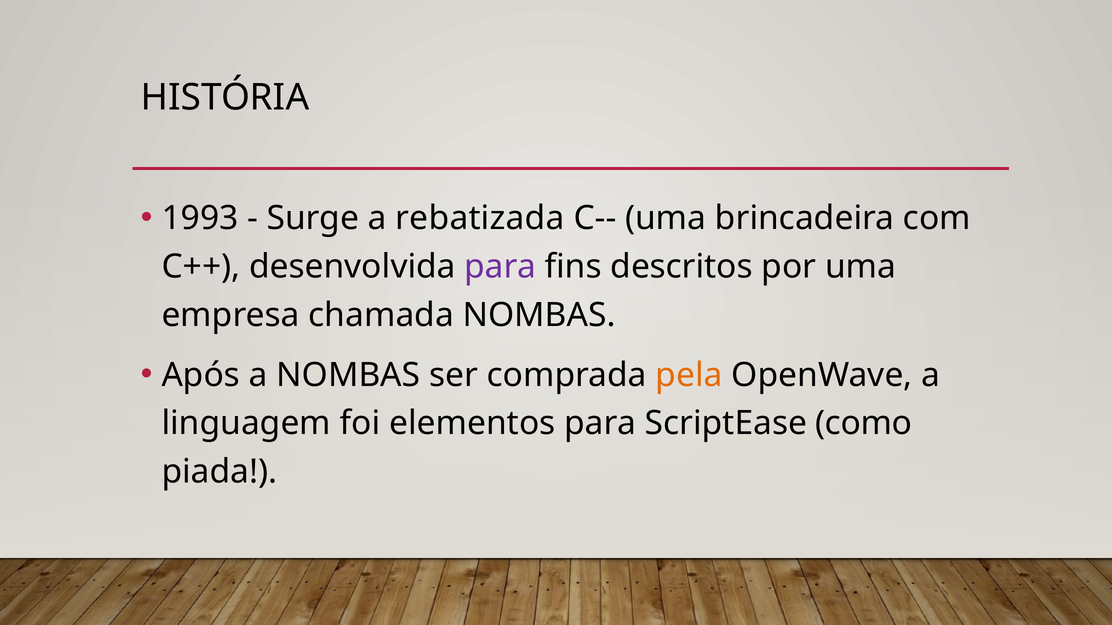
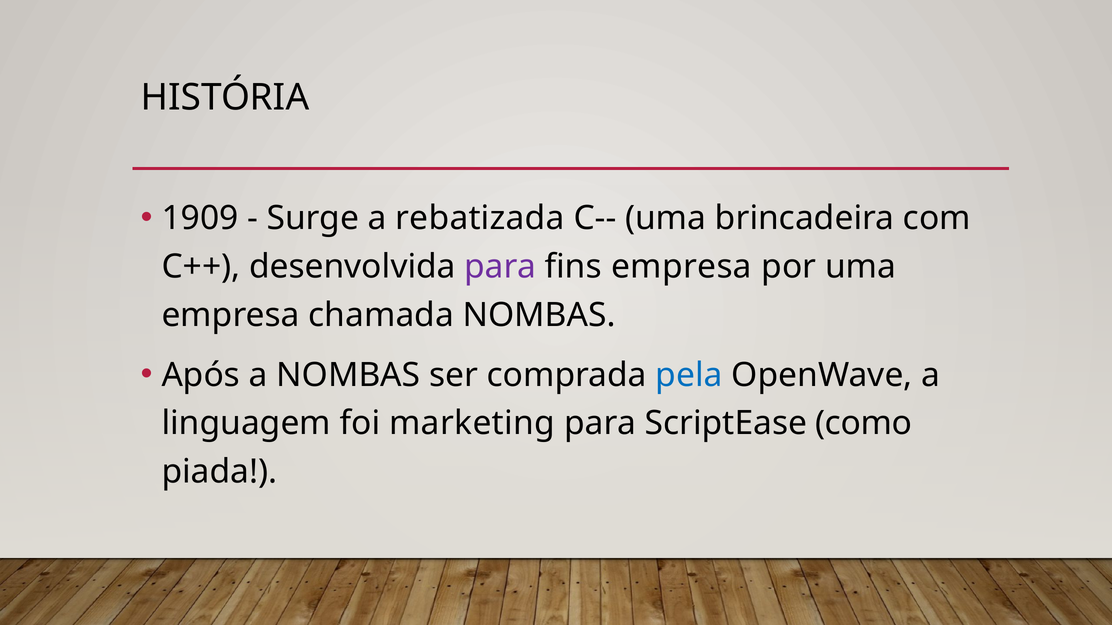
1993: 1993 -> 1909
fins descritos: descritos -> empresa
pela colour: orange -> blue
elementos: elementos -> marketing
